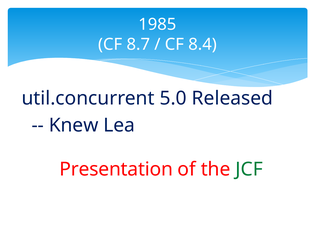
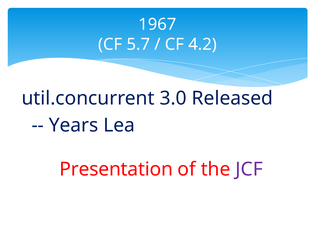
1985: 1985 -> 1967
8.7: 8.7 -> 5.7
8.4: 8.4 -> 4.2
5.0: 5.0 -> 3.0
Knew: Knew -> Years
JCF colour: green -> purple
